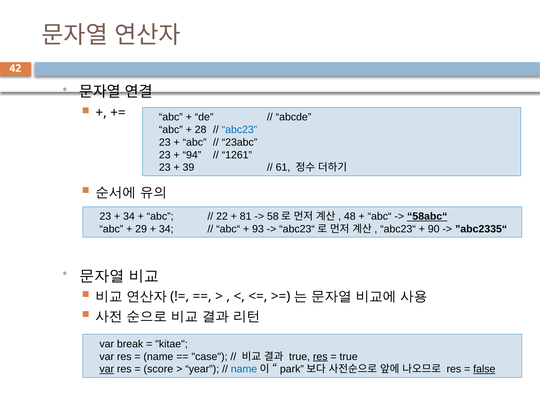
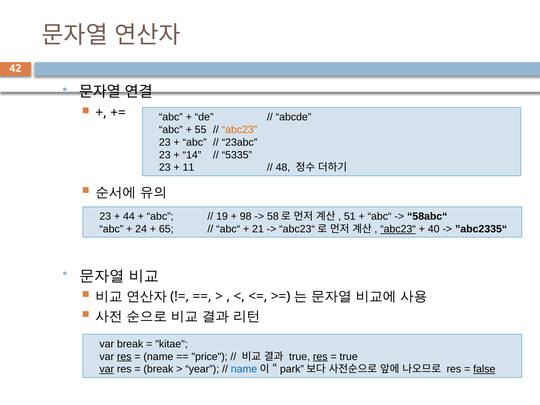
28: 28 -> 55
abc23 colour: blue -> orange
94: 94 -> 14
1261: 1261 -> 5335
39: 39 -> 11
61: 61 -> 48
34 at (129, 216): 34 -> 44
22: 22 -> 19
81: 81 -> 98
48: 48 -> 51
58abc“ underline: present -> none
29: 29 -> 24
34 at (166, 229): 34 -> 65
93: 93 -> 21
abc23“ at (398, 229) underline: none -> present
90: 90 -> 40
res at (124, 357) underline: none -> present
case: case -> price
score at (158, 369): score -> break
